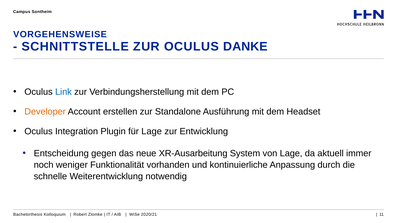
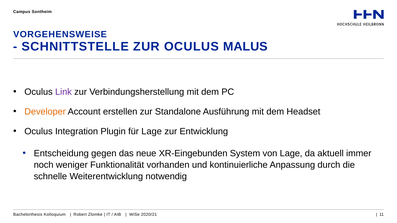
DANKE: DANKE -> MALUS
Link colour: blue -> purple
XR-Ausarbeitung: XR-Ausarbeitung -> XR-Eingebunden
